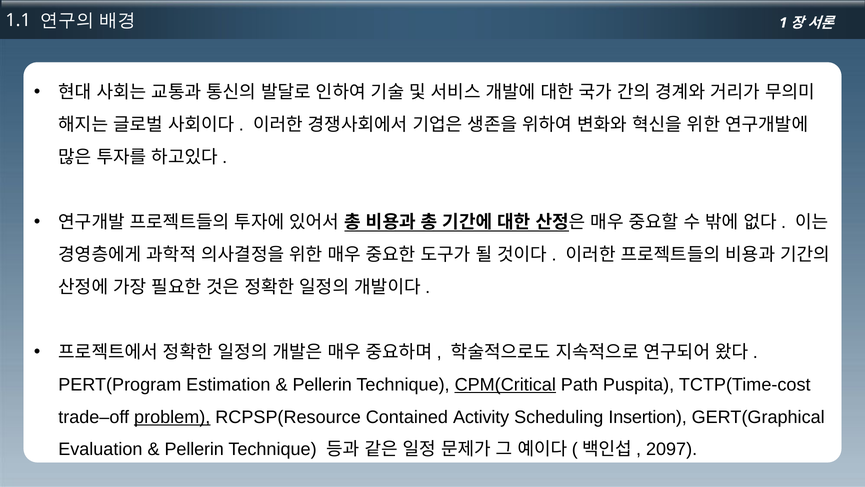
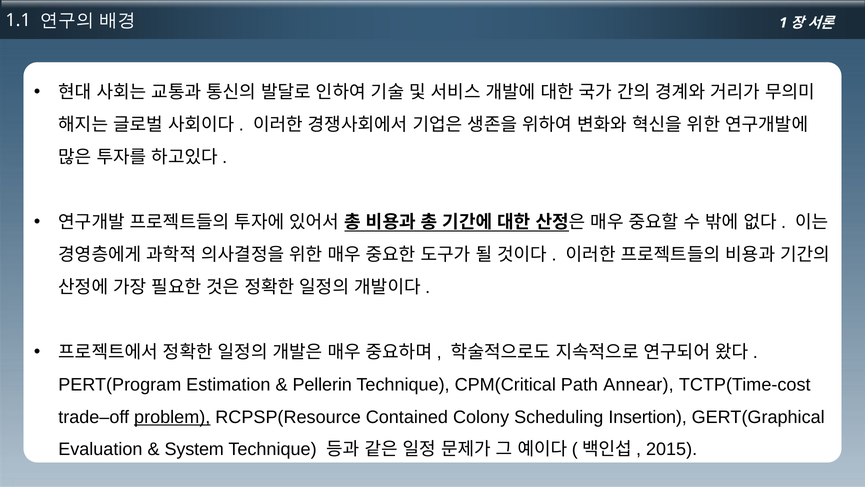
CPM(Critical underline: present -> none
Puspita: Puspita -> Annear
Activity: Activity -> Colony
Pellerin at (194, 449): Pellerin -> System
2097: 2097 -> 2015
